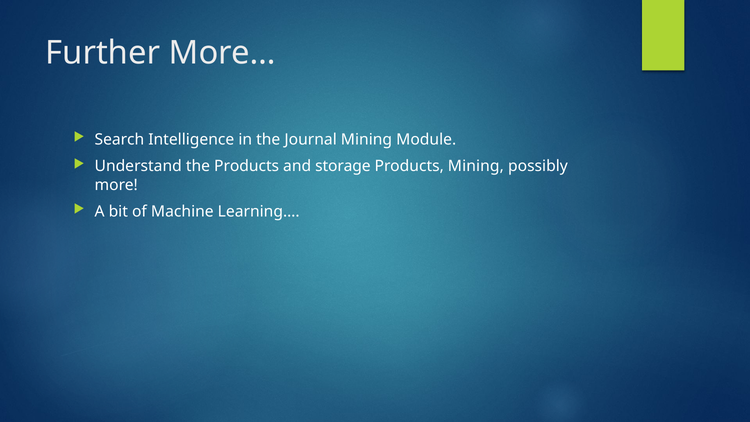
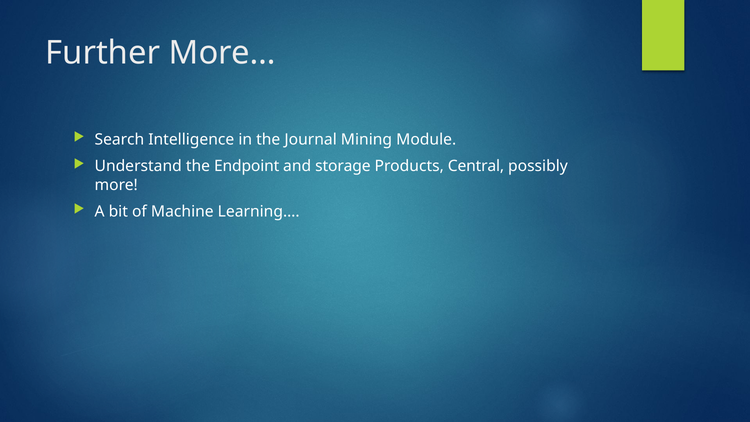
the Products: Products -> Endpoint
Products Mining: Mining -> Central
